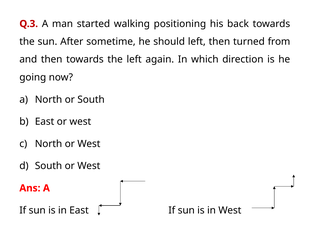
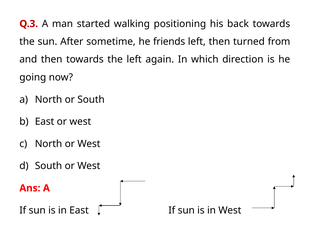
should: should -> friends
